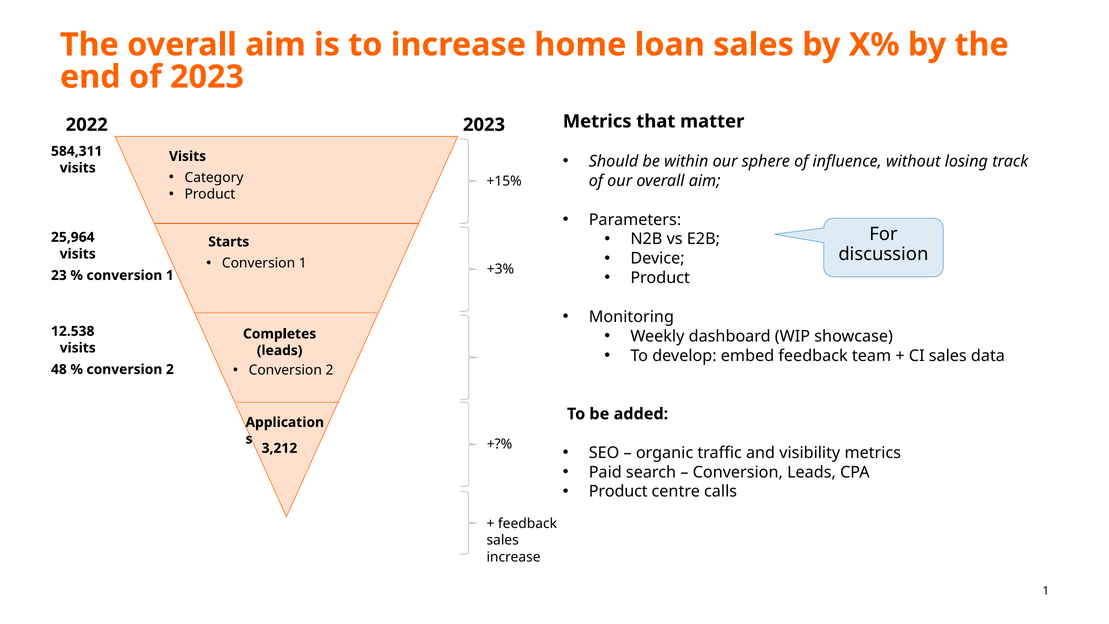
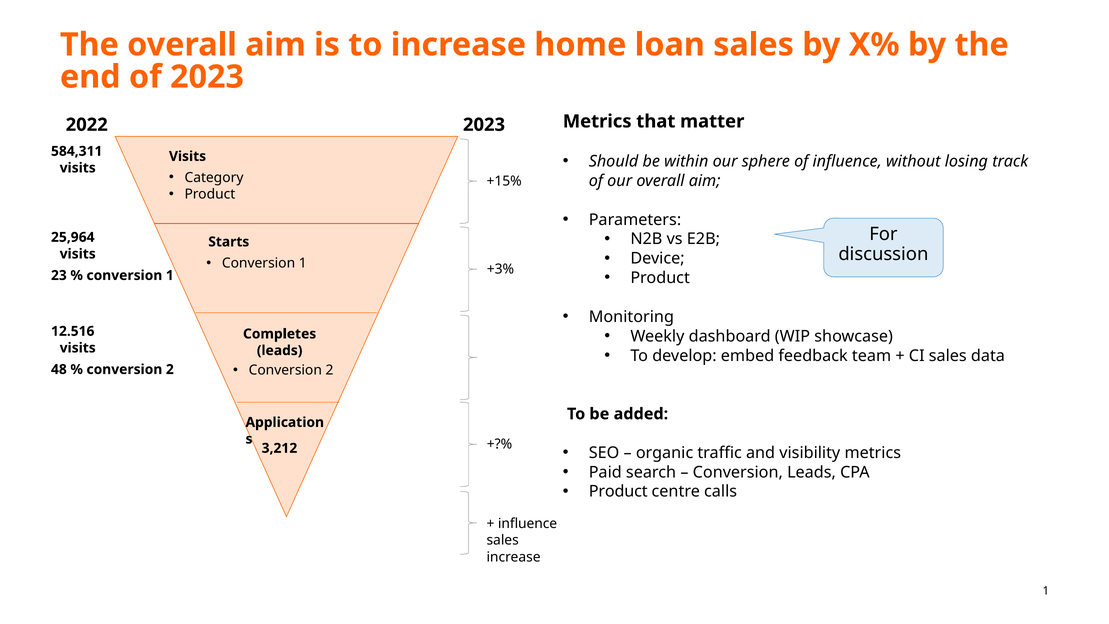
12.538: 12.538 -> 12.516
feedback at (528, 524): feedback -> influence
